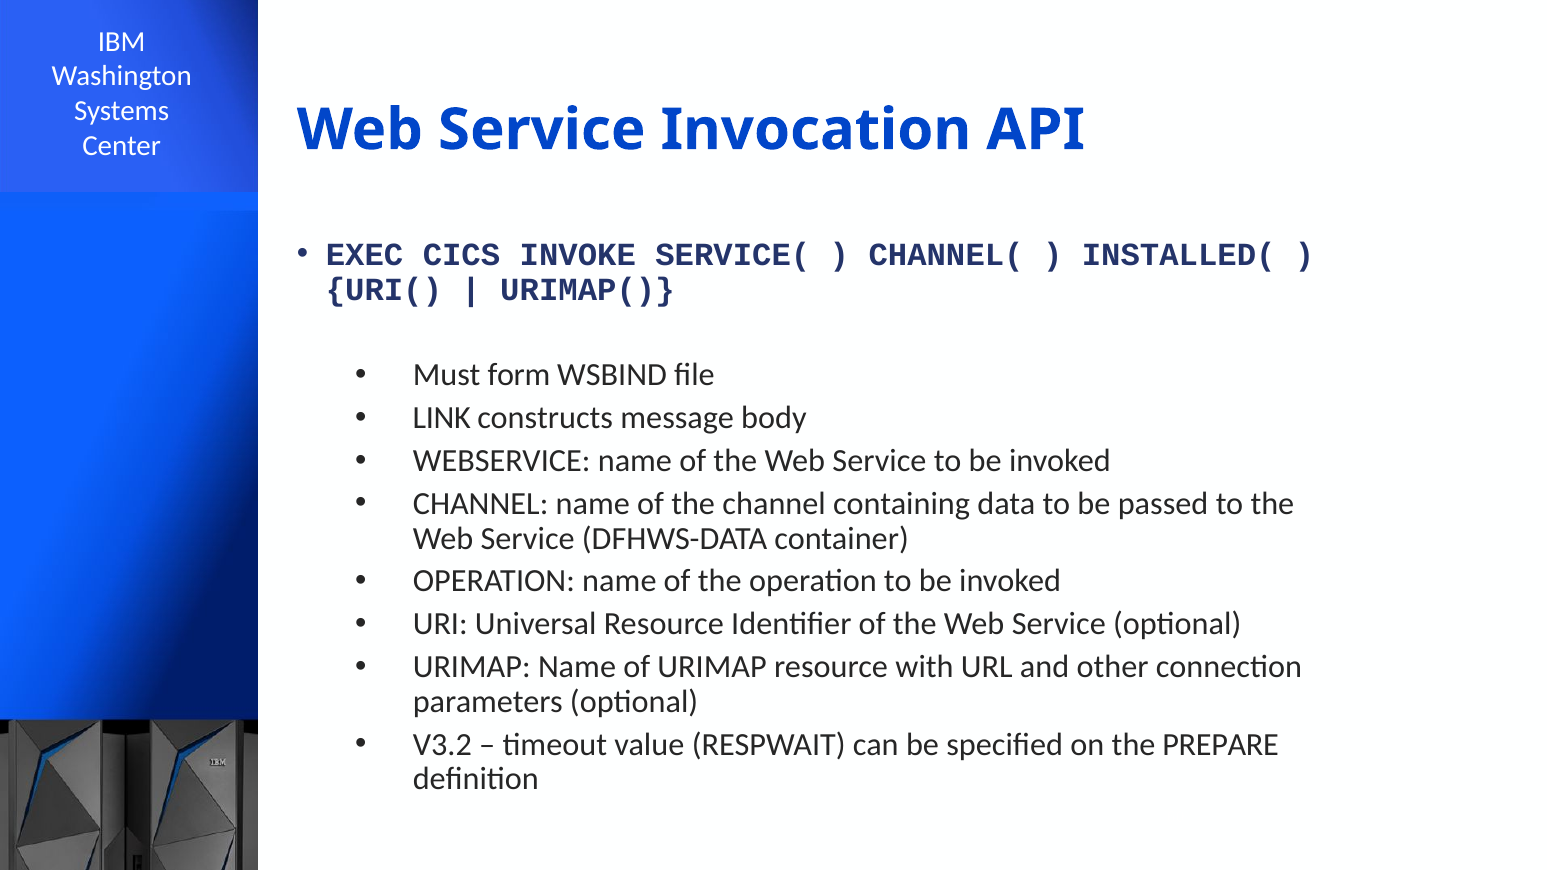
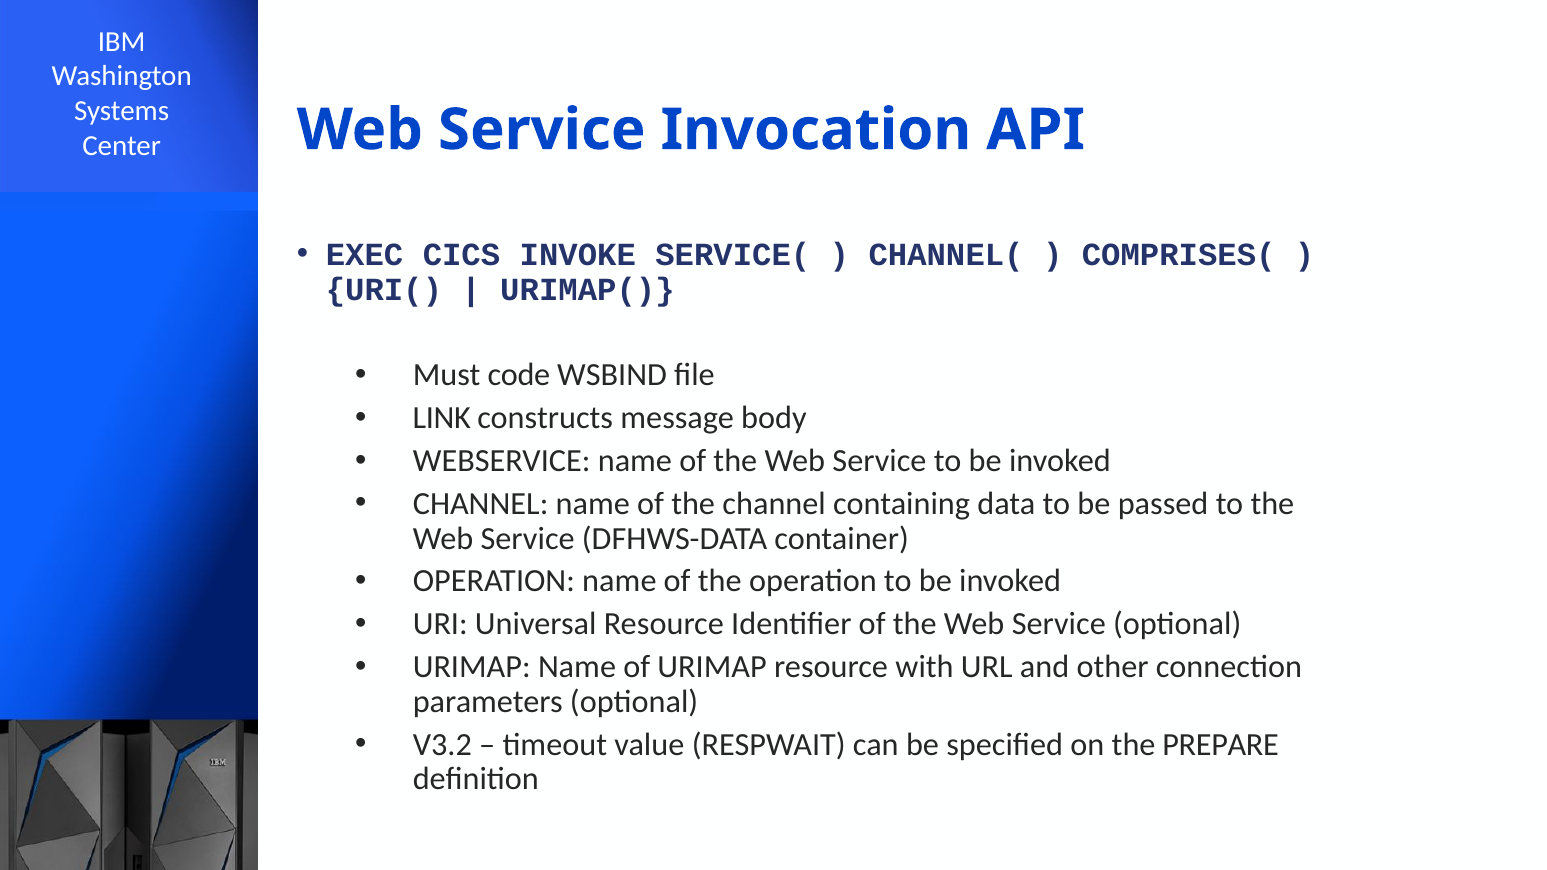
INSTALLED(: INSTALLED( -> COMPRISES(
form: form -> code
